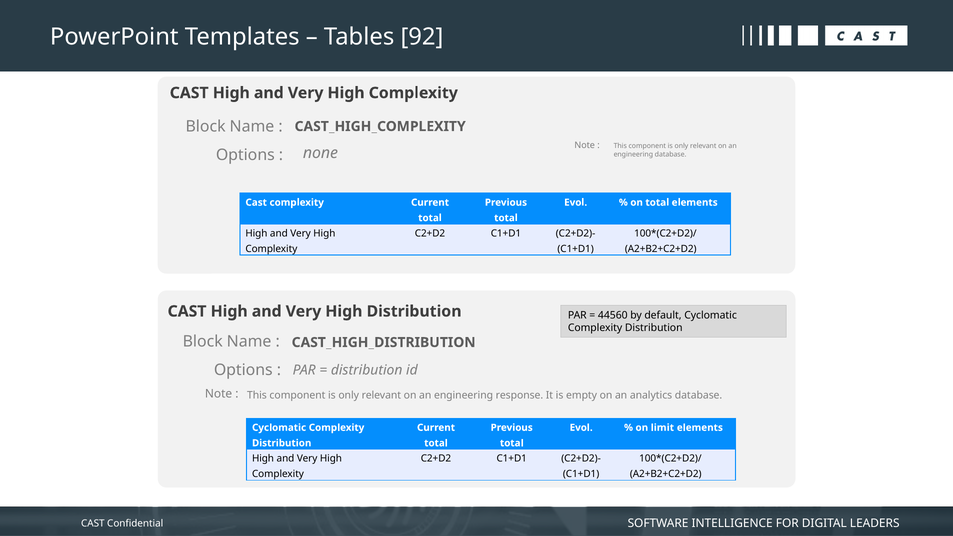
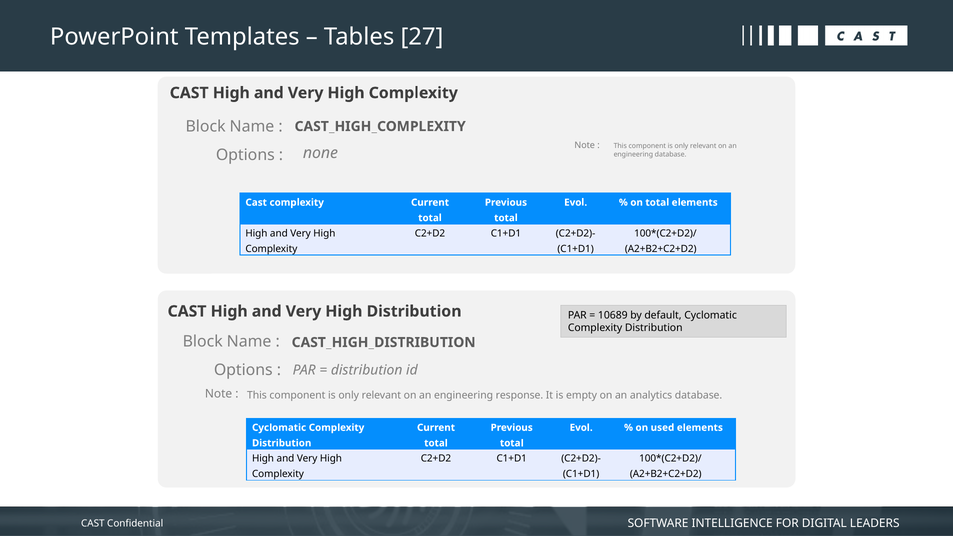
92: 92 -> 27
44560: 44560 -> 10689
limit: limit -> used
